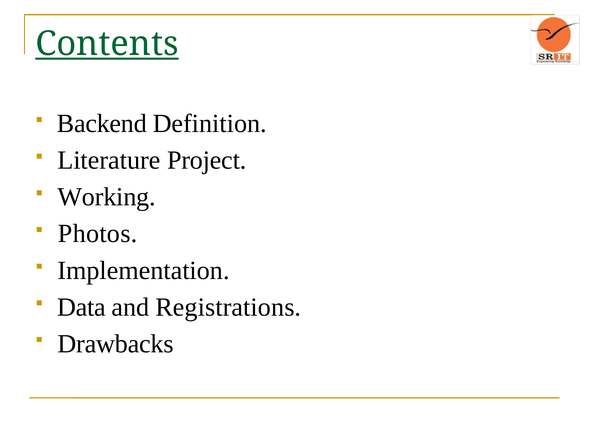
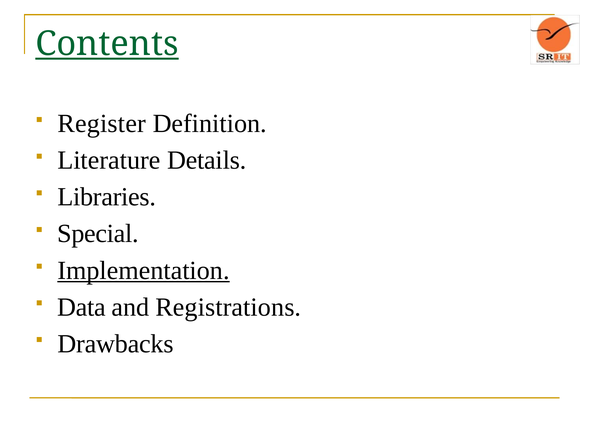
Backend: Backend -> Register
Project: Project -> Details
Working: Working -> Libraries
Photos: Photos -> Special
Implementation underline: none -> present
